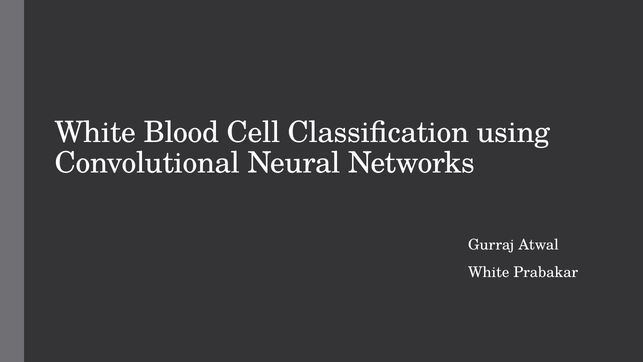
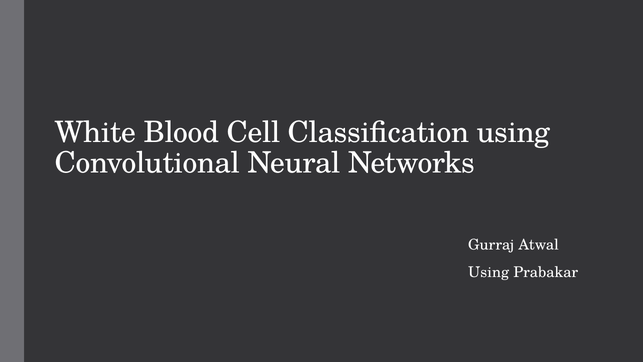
White at (489, 272): White -> Using
